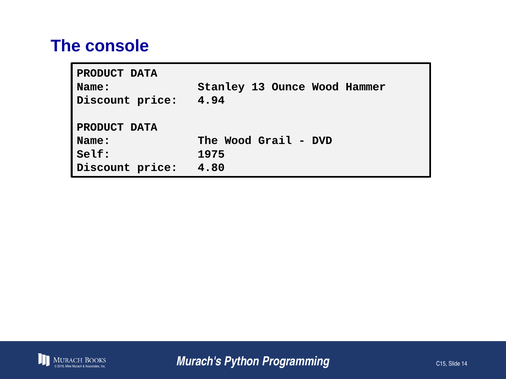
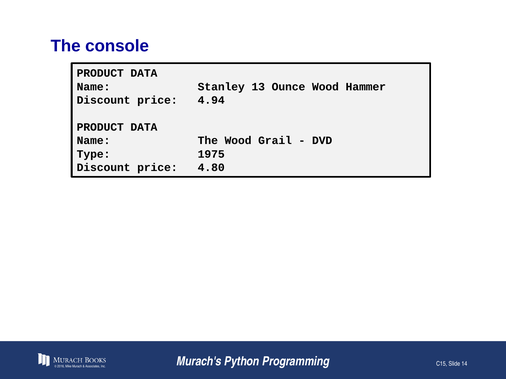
Self: Self -> Type
